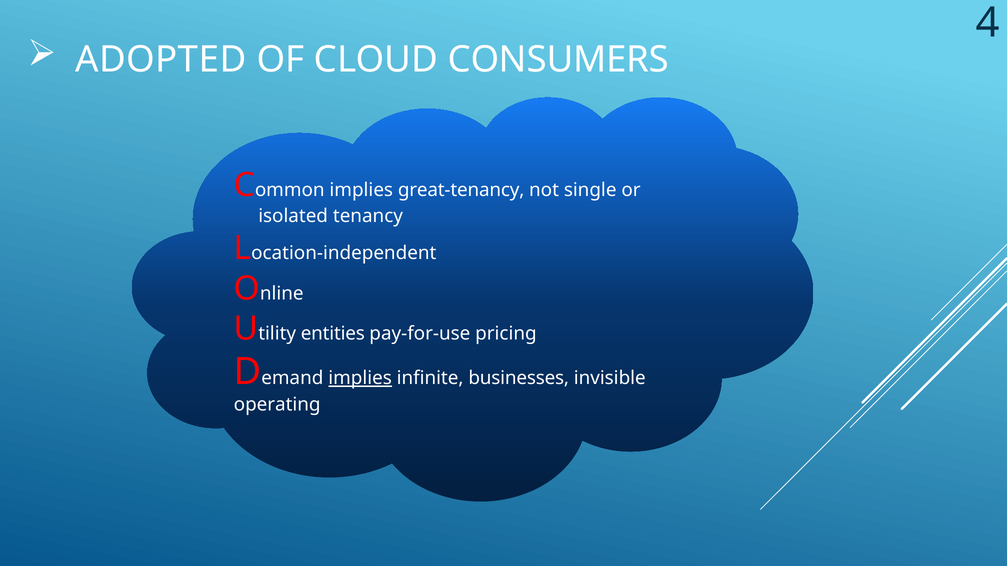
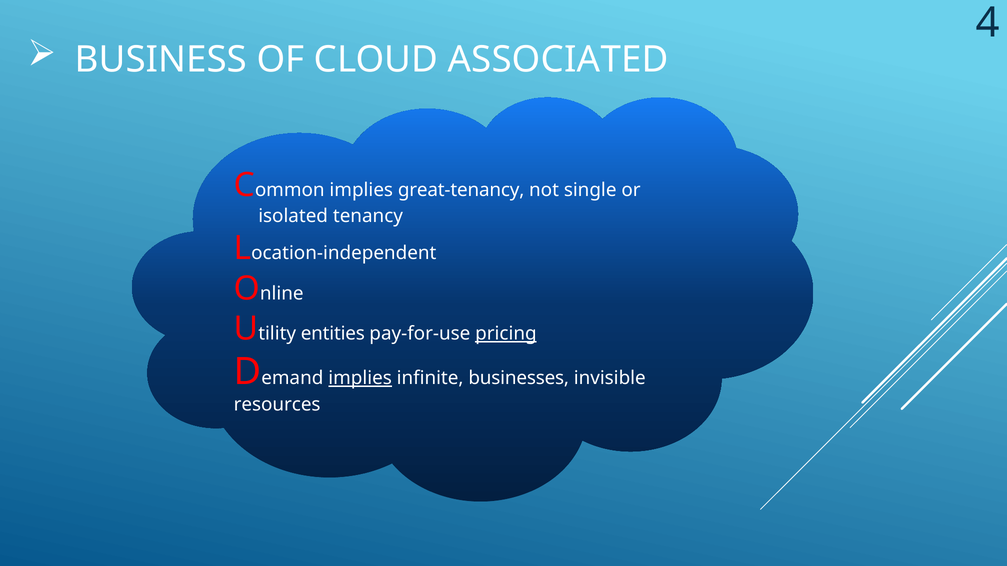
ADOPTED: ADOPTED -> BUSINESS
CONSUMERS: CONSUMERS -> ASSOCIATED
pricing underline: none -> present
operating: operating -> resources
